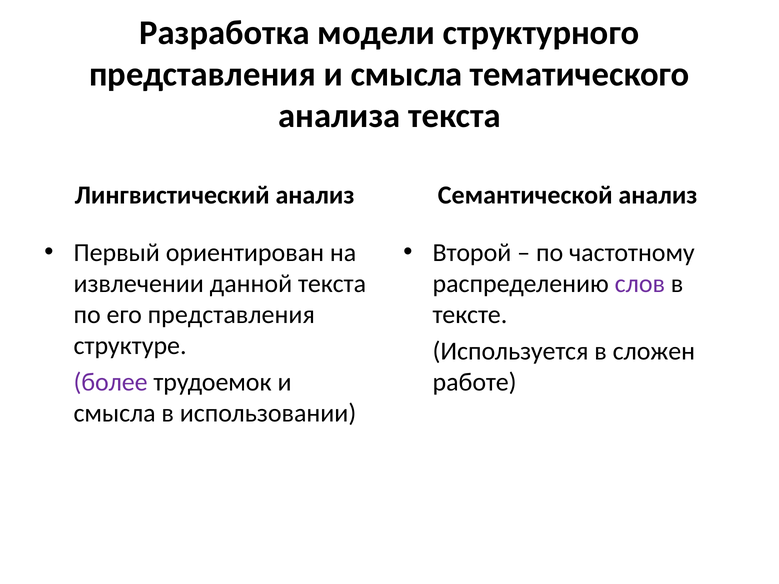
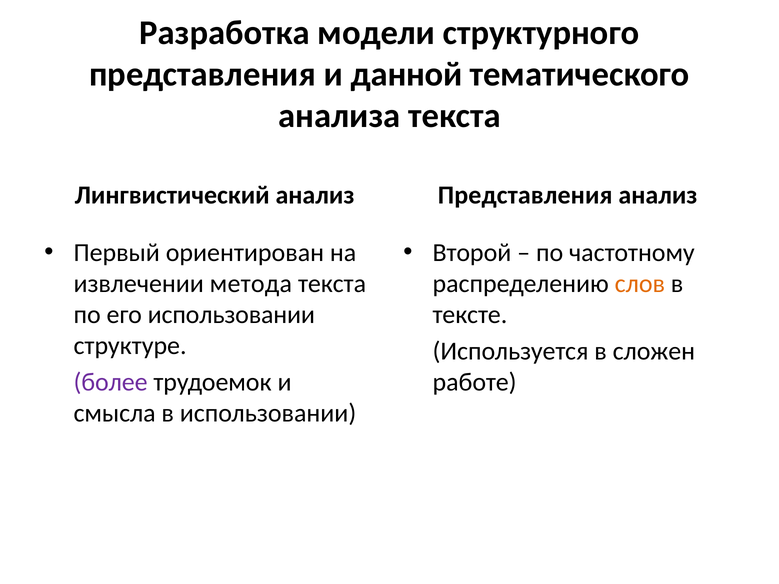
представления и смысла: смысла -> данной
Семантической at (525, 195): Семантической -> Представления
данной: данной -> метода
слов colour: purple -> orange
его представления: представления -> использовании
